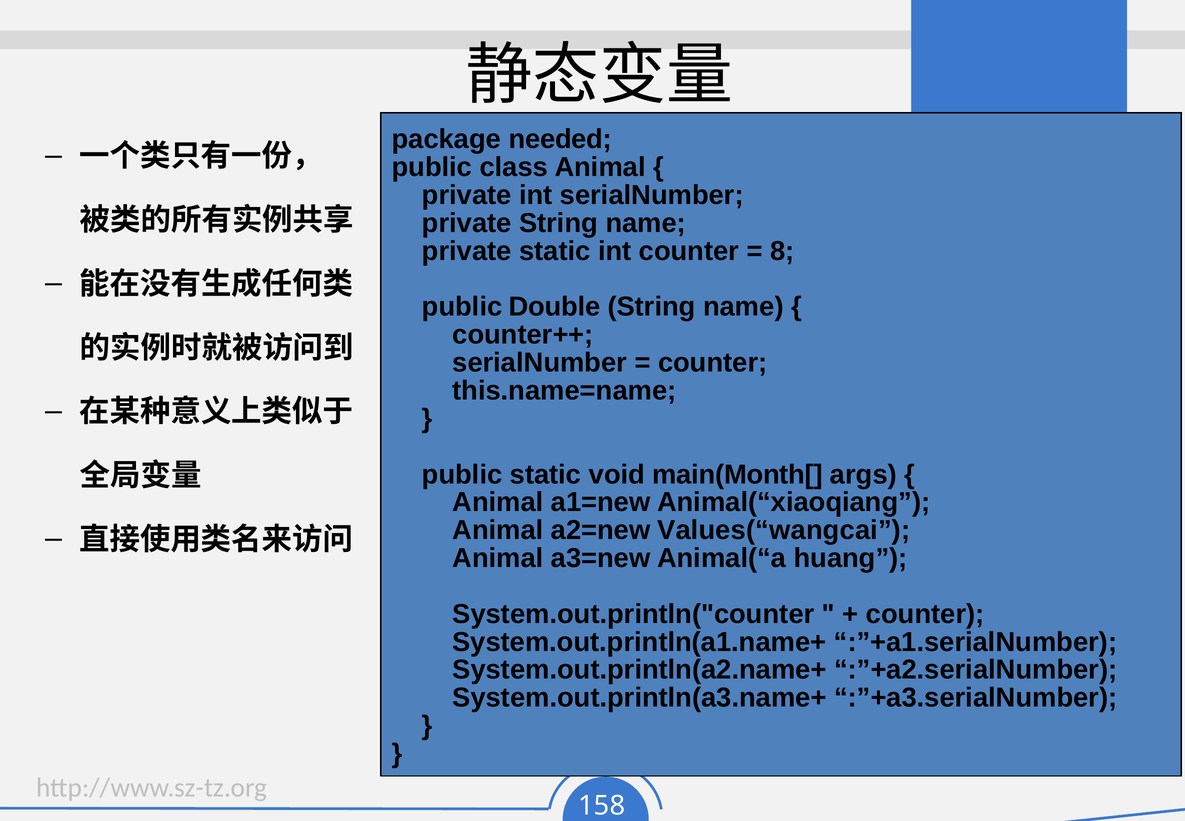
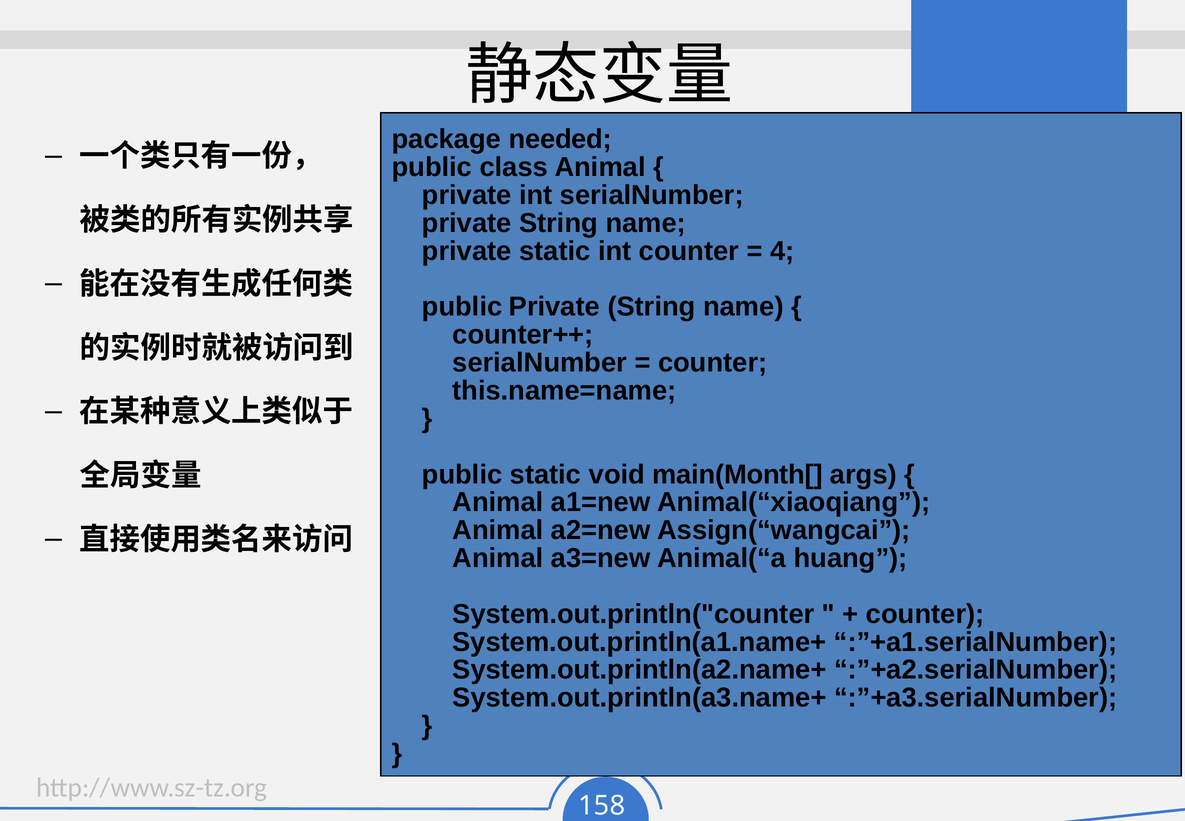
8: 8 -> 4
public Double: Double -> Private
Values(“wangcai: Values(“wangcai -> Assign(“wangcai
